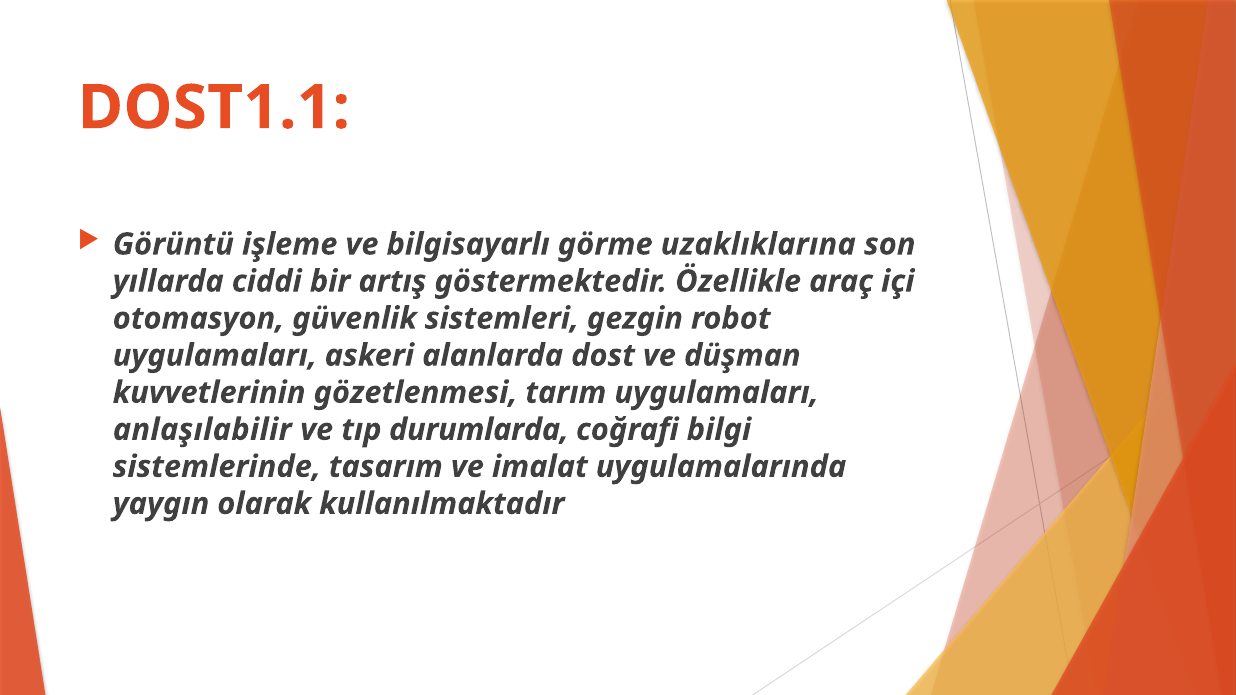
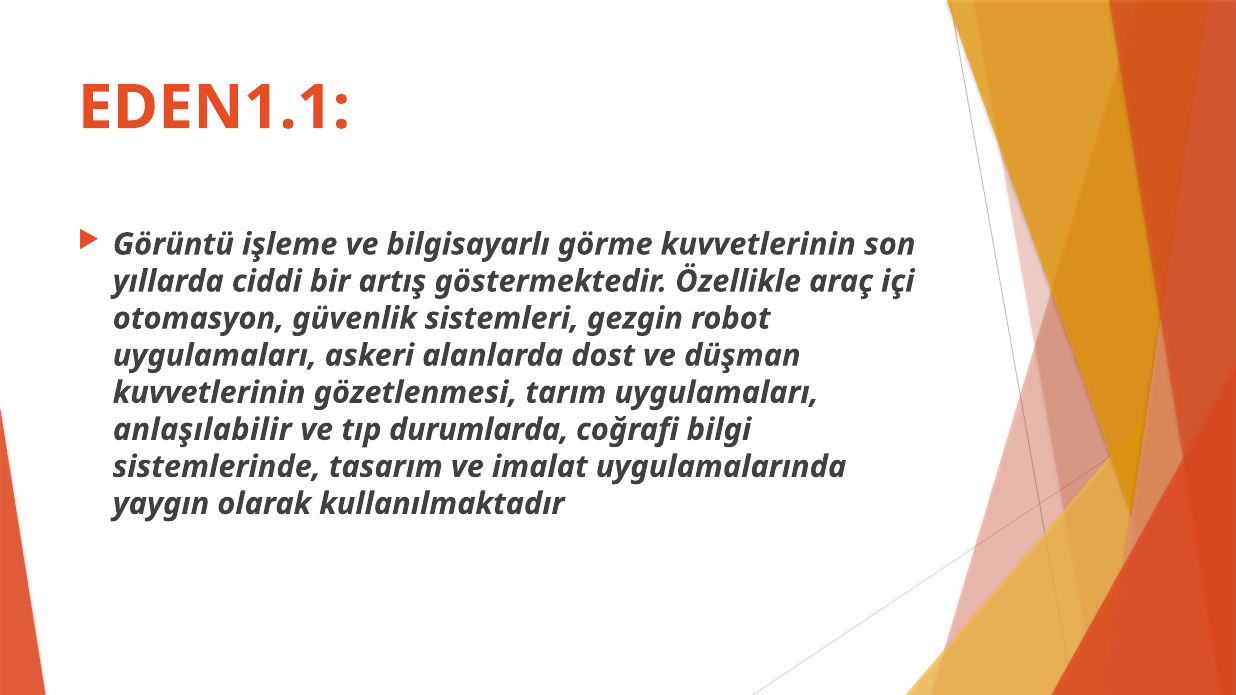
DOST1.1: DOST1.1 -> EDEN1.1
görme uzaklıklarına: uzaklıklarına -> kuvvetlerinin
